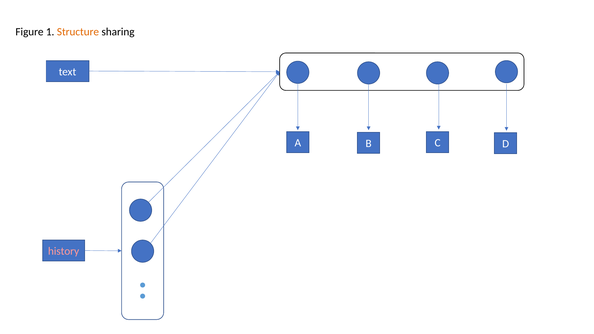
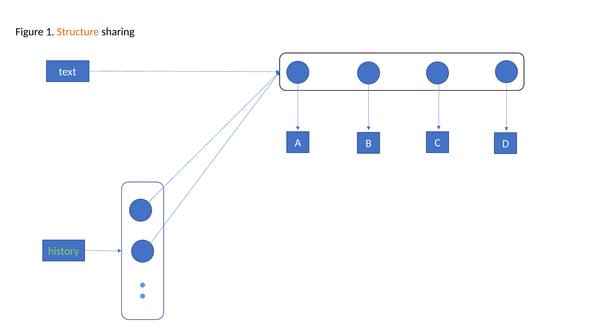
history colour: pink -> light green
